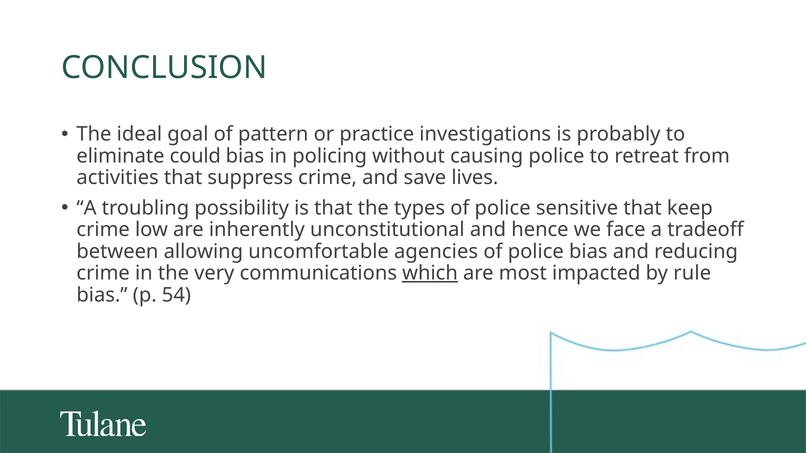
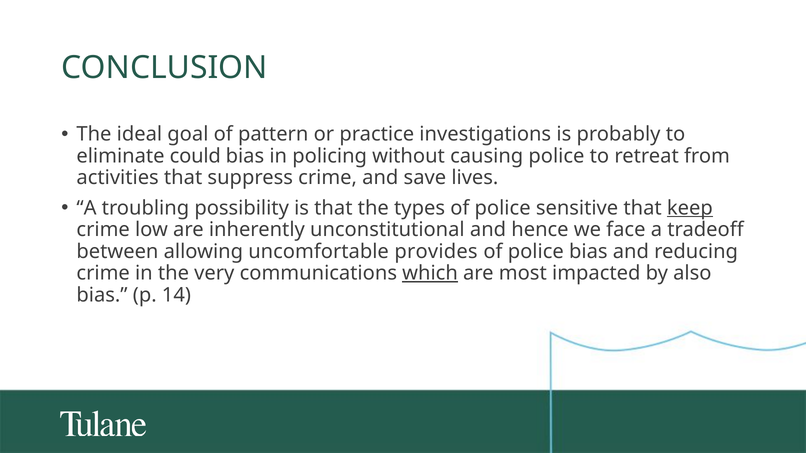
keep underline: none -> present
agencies: agencies -> provides
rule: rule -> also
54: 54 -> 14
